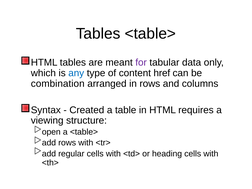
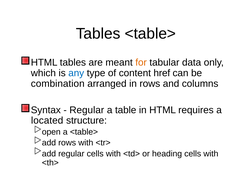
for colour: purple -> orange
Created at (87, 110): Created -> Regular
viewing: viewing -> located
